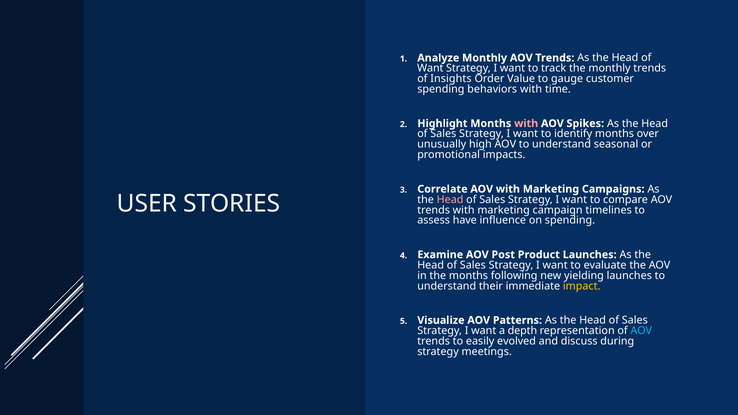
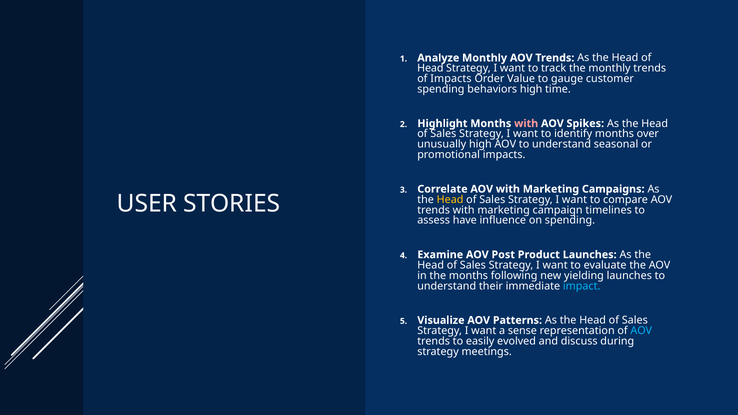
Want at (430, 68): Want -> Head
of Insights: Insights -> Impacts
behaviors with: with -> high
Head at (450, 200) colour: pink -> yellow
impact colour: yellow -> light blue
depth: depth -> sense
